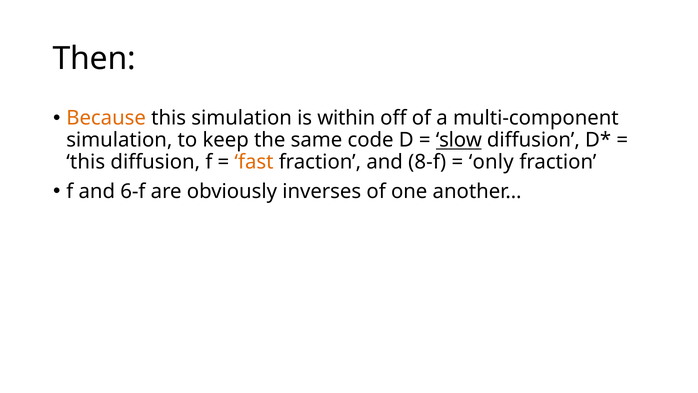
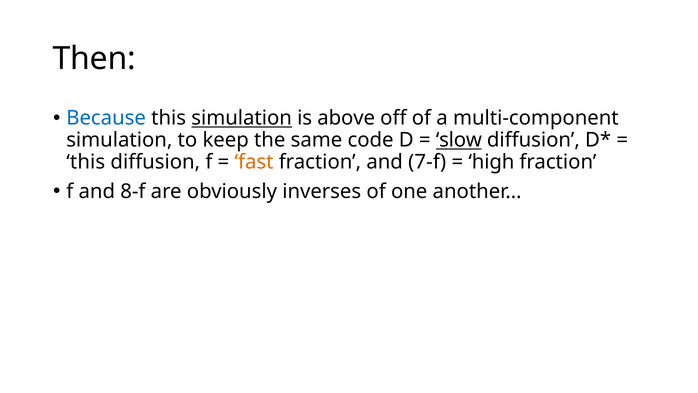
Because colour: orange -> blue
simulation at (242, 118) underline: none -> present
within: within -> above
8-f: 8-f -> 7-f
only: only -> high
6-f: 6-f -> 8-f
